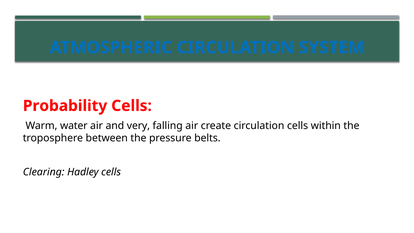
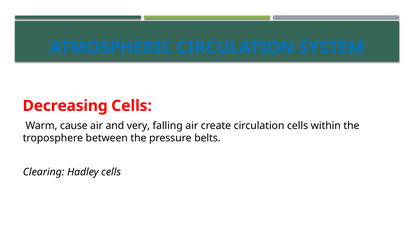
Probability: Probability -> Decreasing
water: water -> cause
